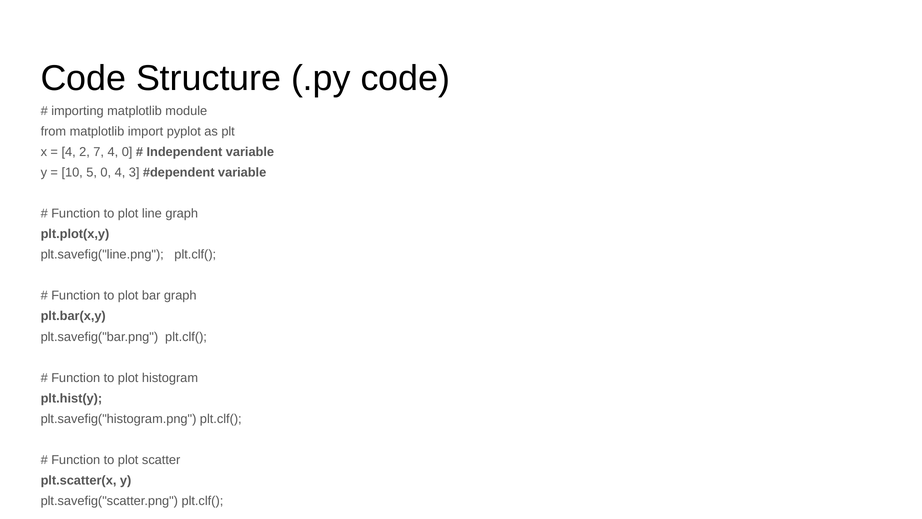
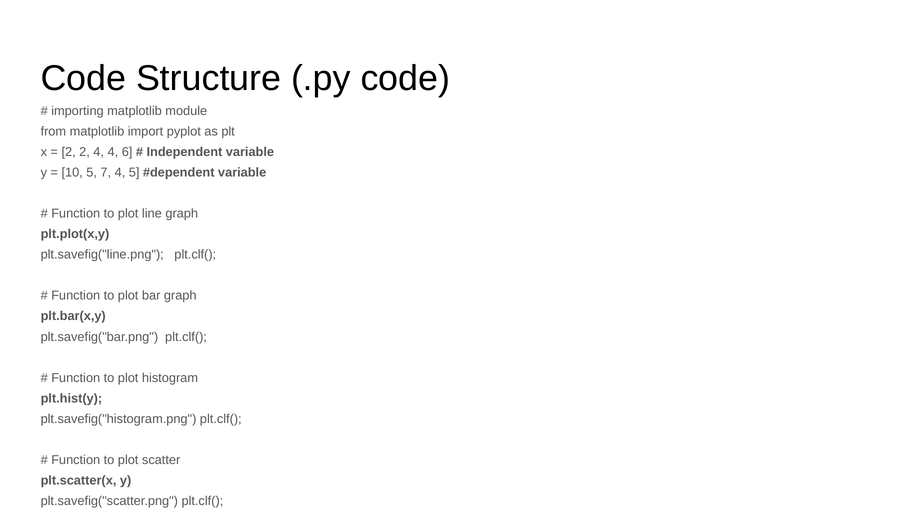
4 at (69, 152): 4 -> 2
2 7: 7 -> 4
4 0: 0 -> 6
5 0: 0 -> 7
4 3: 3 -> 5
